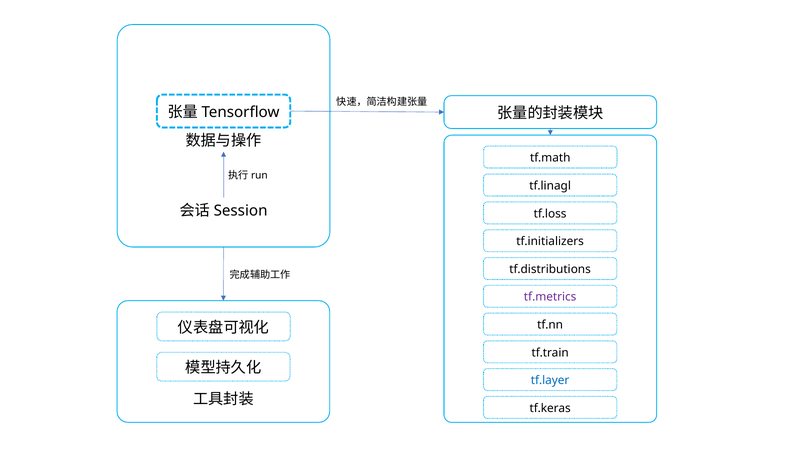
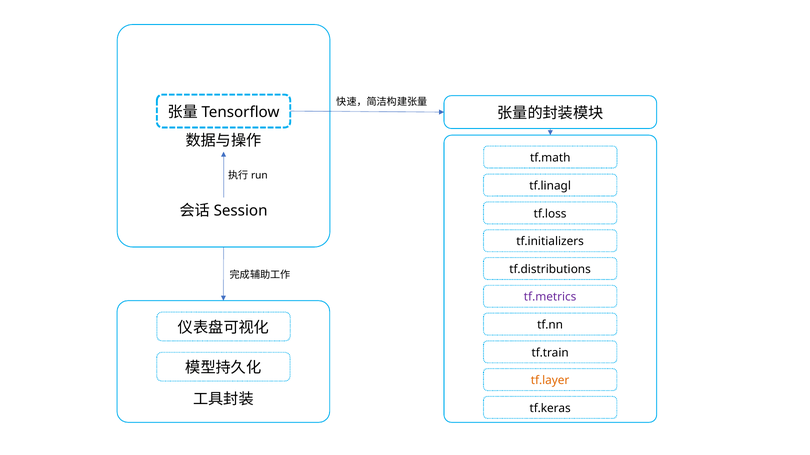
tf.layer colour: blue -> orange
